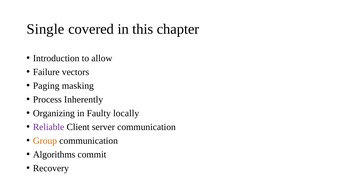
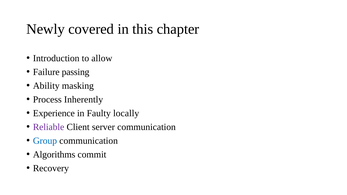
Single: Single -> Newly
vectors: vectors -> passing
Paging: Paging -> Ability
Organizing: Organizing -> Experience
Group colour: orange -> blue
